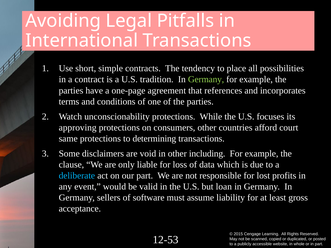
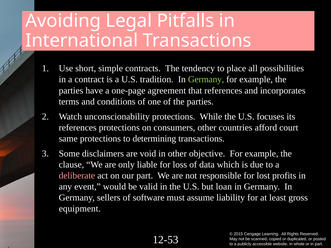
approving at (78, 128): approving -> references
including: including -> objective
deliberate colour: light blue -> pink
acceptance: acceptance -> equipment
